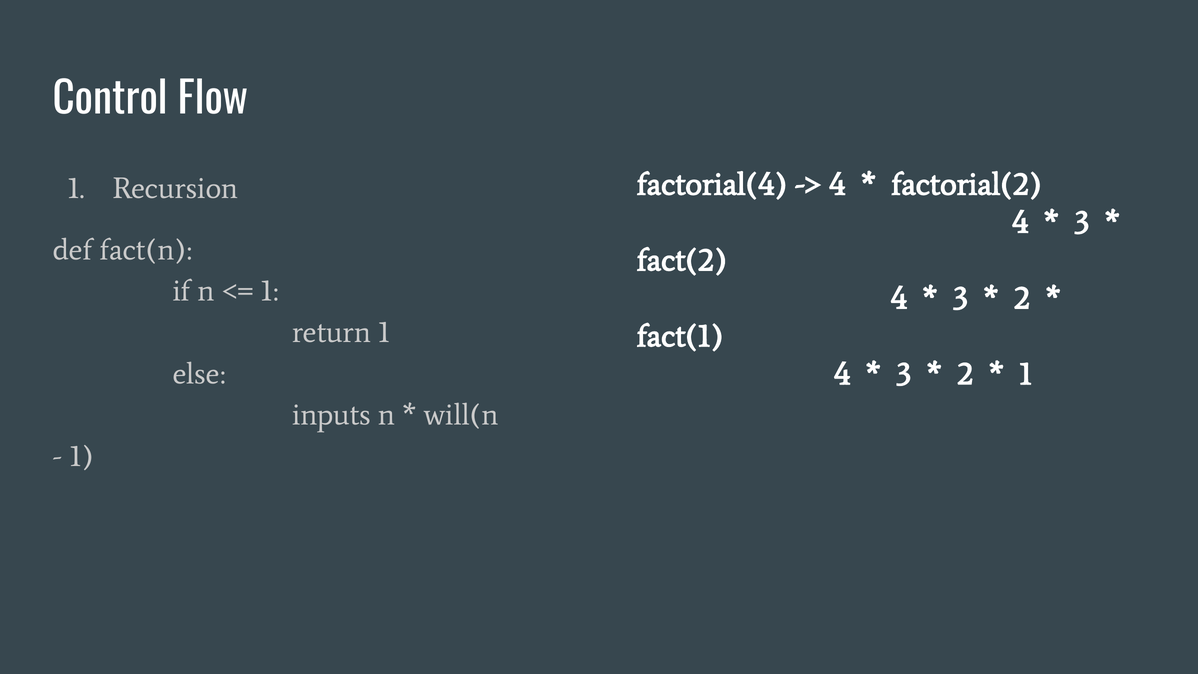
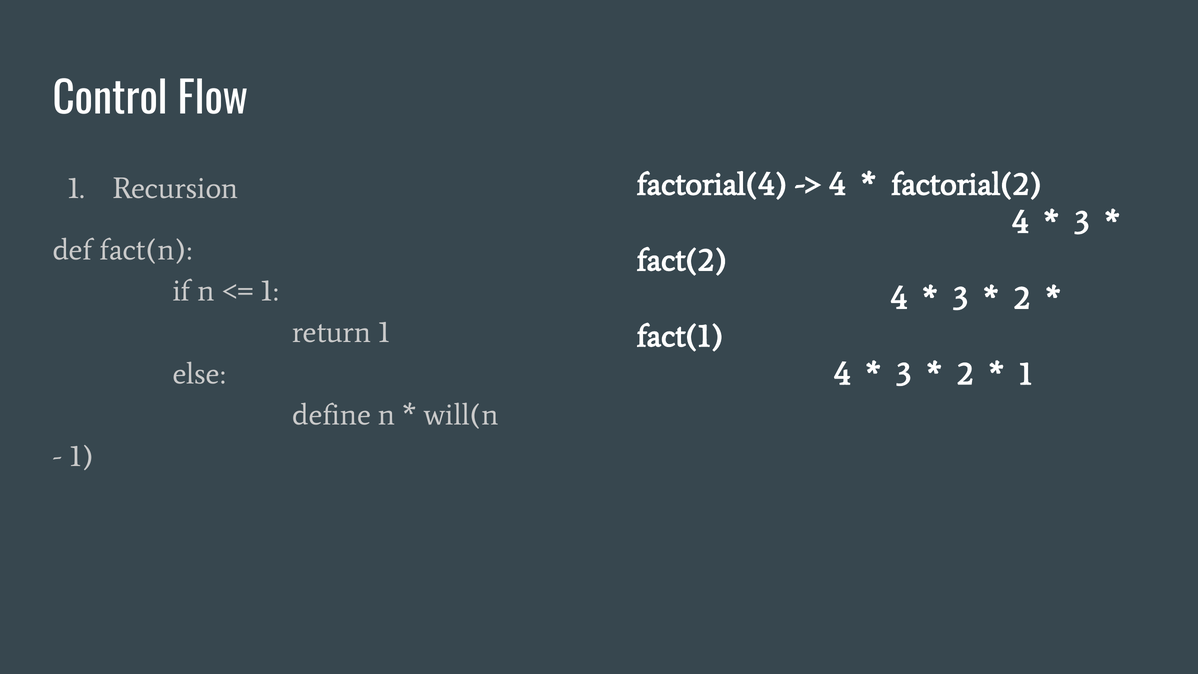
inputs: inputs -> define
